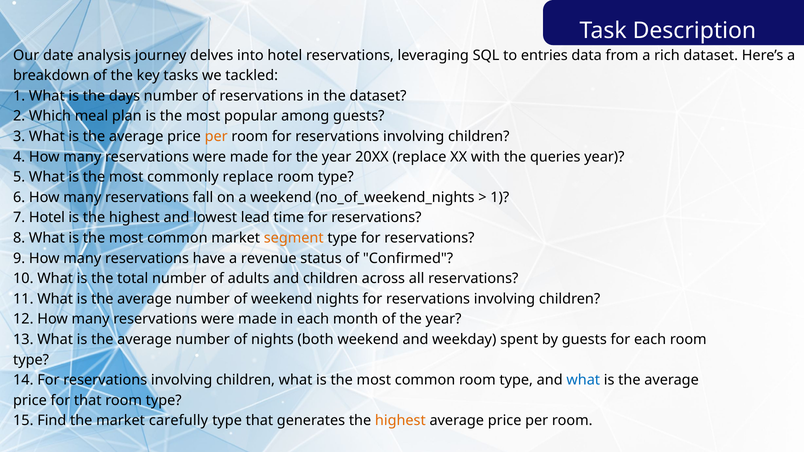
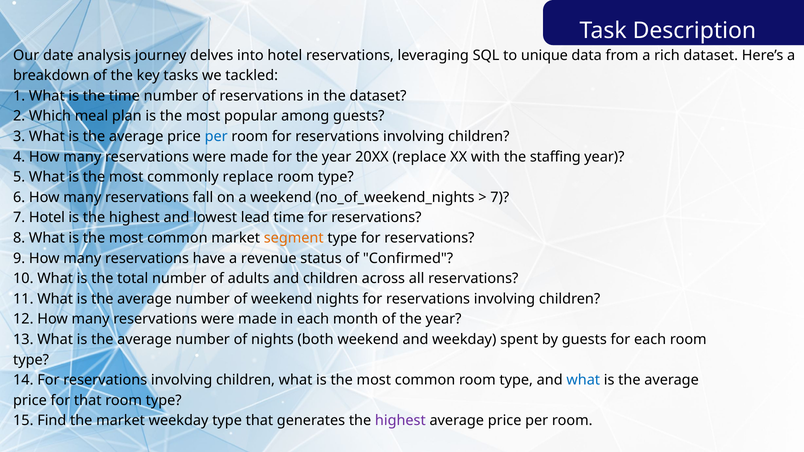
entries: entries -> unique
the days: days -> time
per at (216, 137) colour: orange -> blue
queries: queries -> staffing
1 at (500, 197): 1 -> 7
market carefully: carefully -> weekday
highest at (400, 421) colour: orange -> purple
